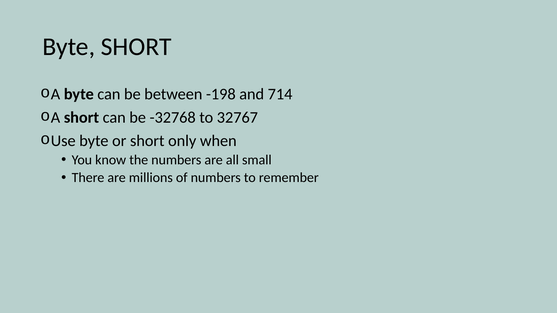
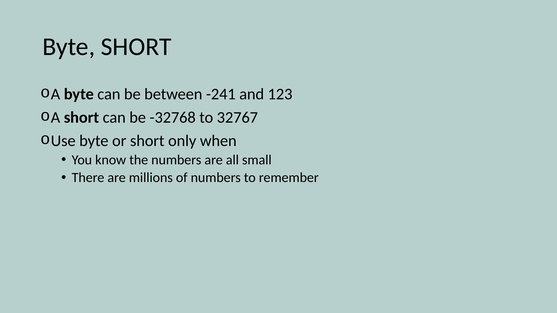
-198: -198 -> -241
714: 714 -> 123
